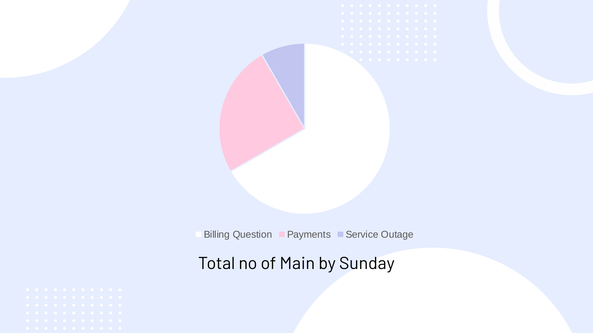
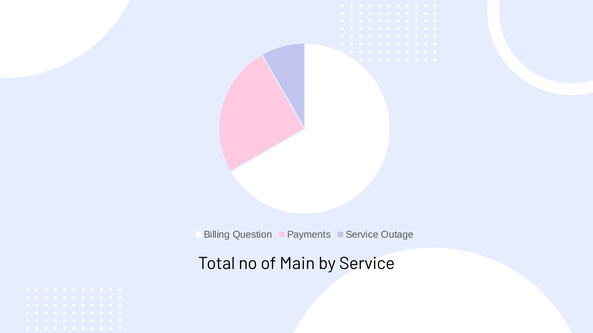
by Sunday: Sunday -> Service
